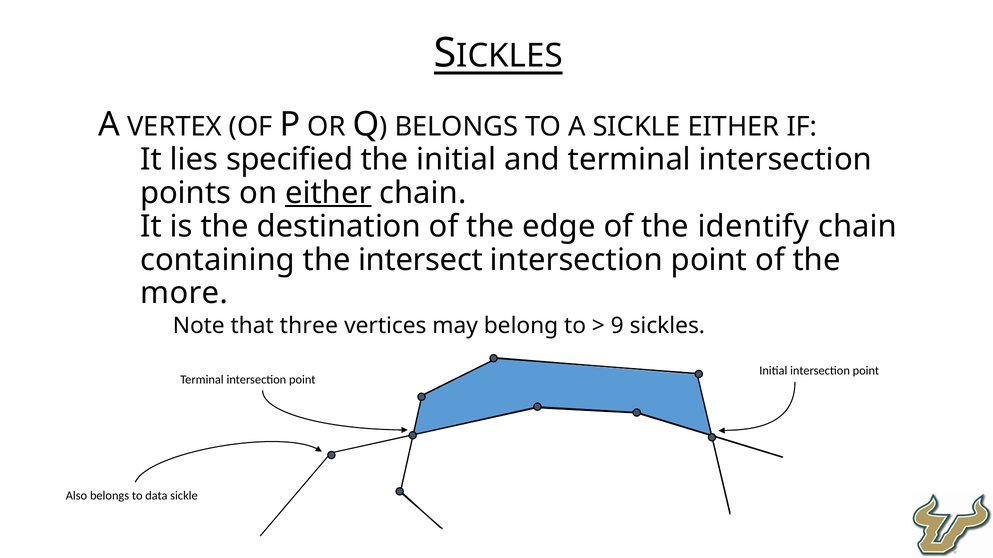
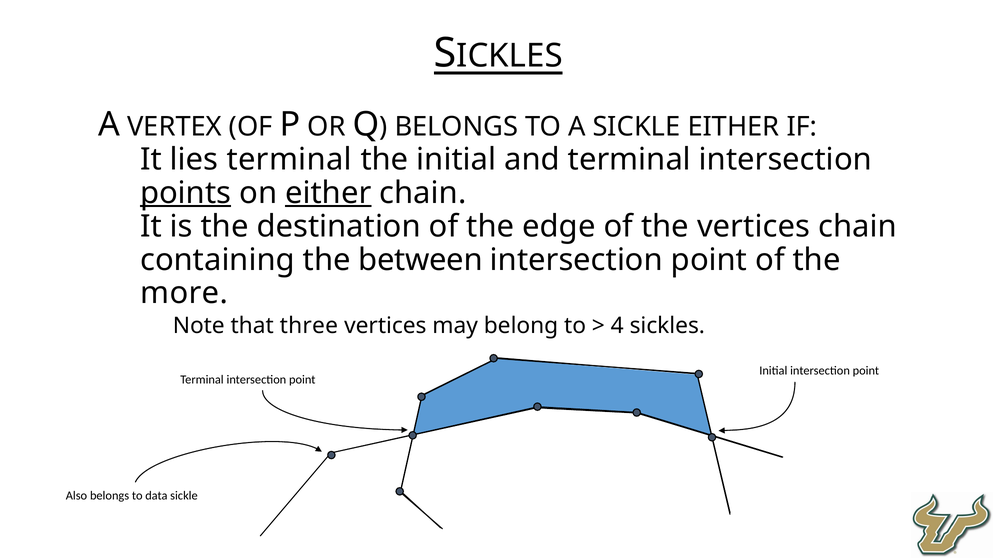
lies specified: specified -> terminal
points underline: none -> present
the identify: identify -> vertices
intersect: intersect -> between
9: 9 -> 4
